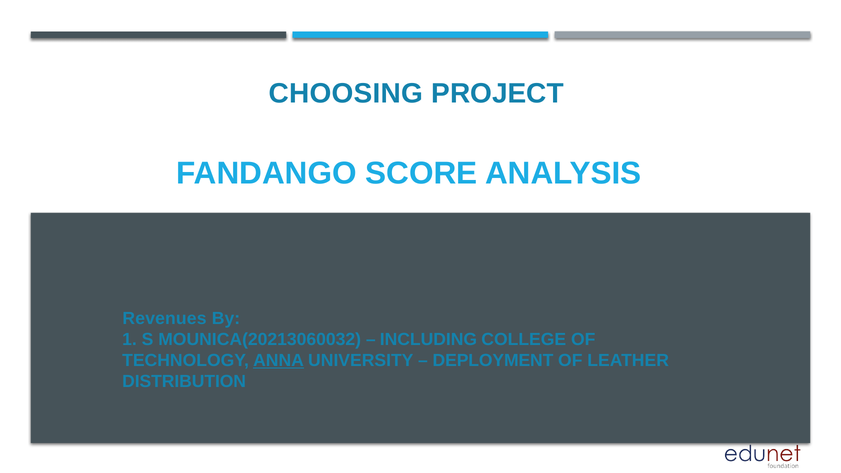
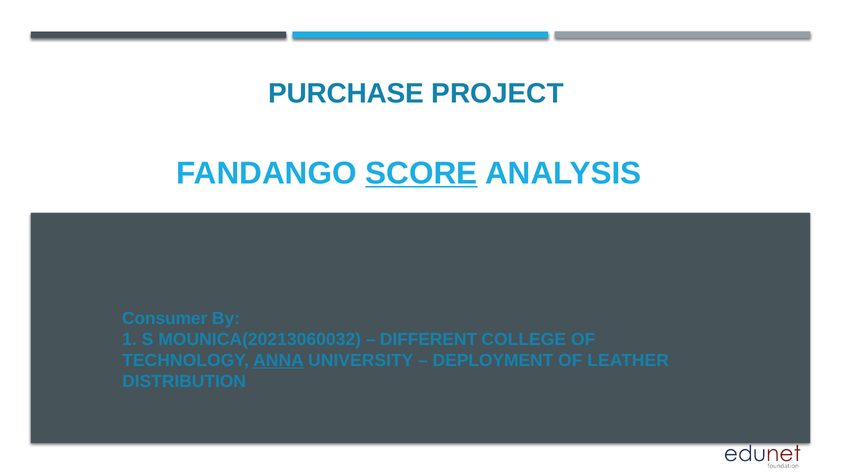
CHOOSING: CHOOSING -> PURCHASE
SCORE underline: none -> present
Revenues: Revenues -> Consumer
INCLUDING: INCLUDING -> DIFFERENT
